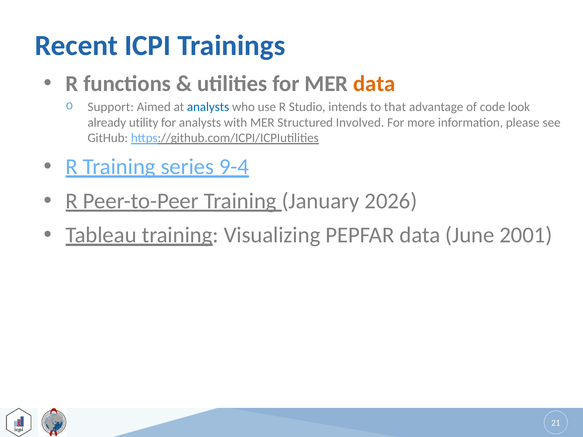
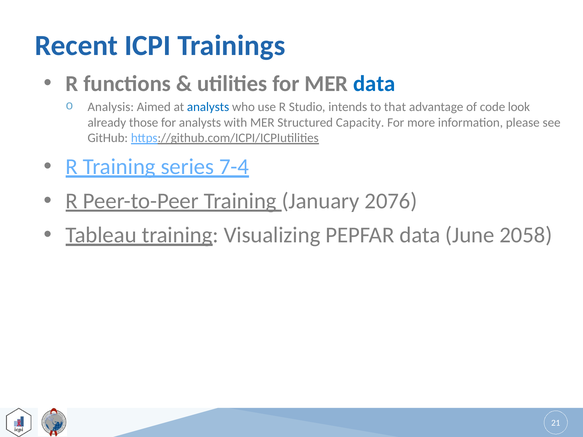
data at (374, 84) colour: orange -> blue
Support: Support -> Analysis
utility: utility -> those
Involved: Involved -> Capacity
9-4: 9-4 -> 7-4
2026: 2026 -> 2076
2001: 2001 -> 2058
